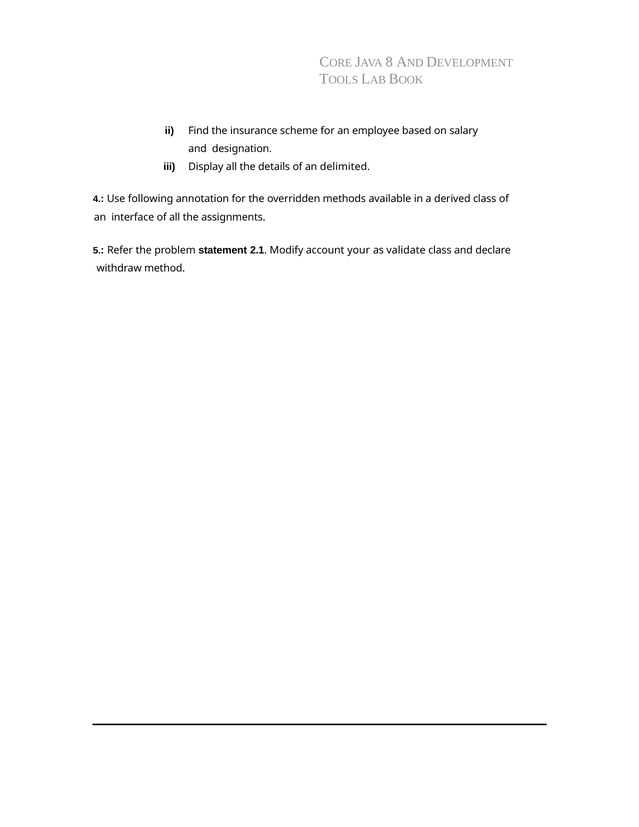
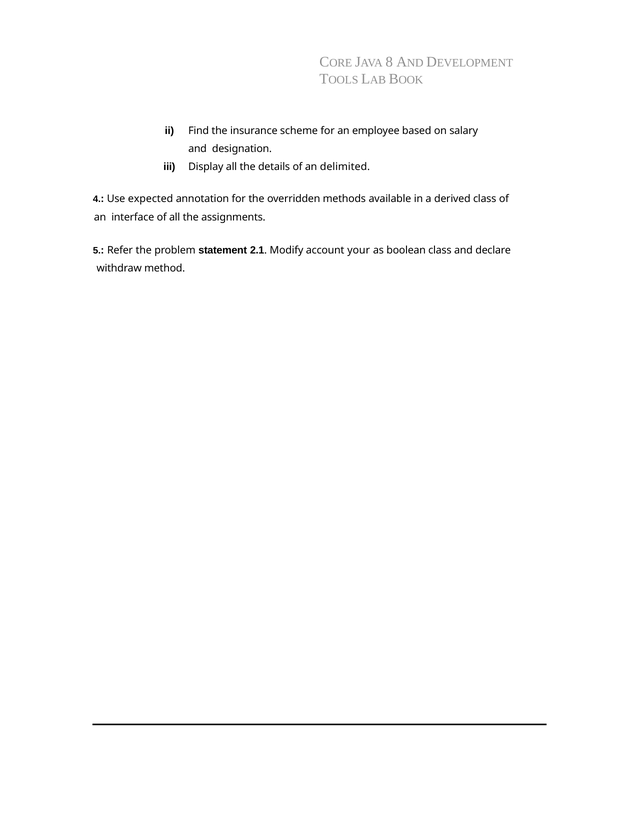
following: following -> expected
validate: validate -> boolean
